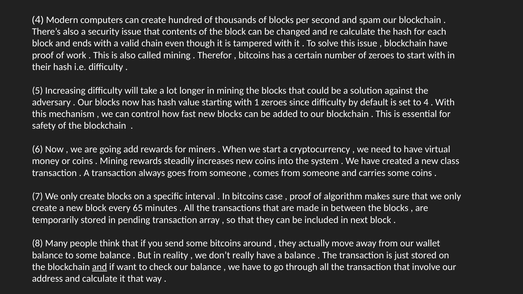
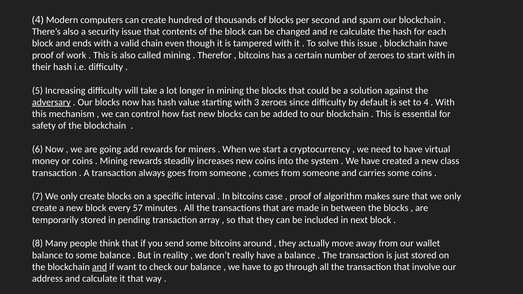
adversary underline: none -> present
1: 1 -> 3
65: 65 -> 57
